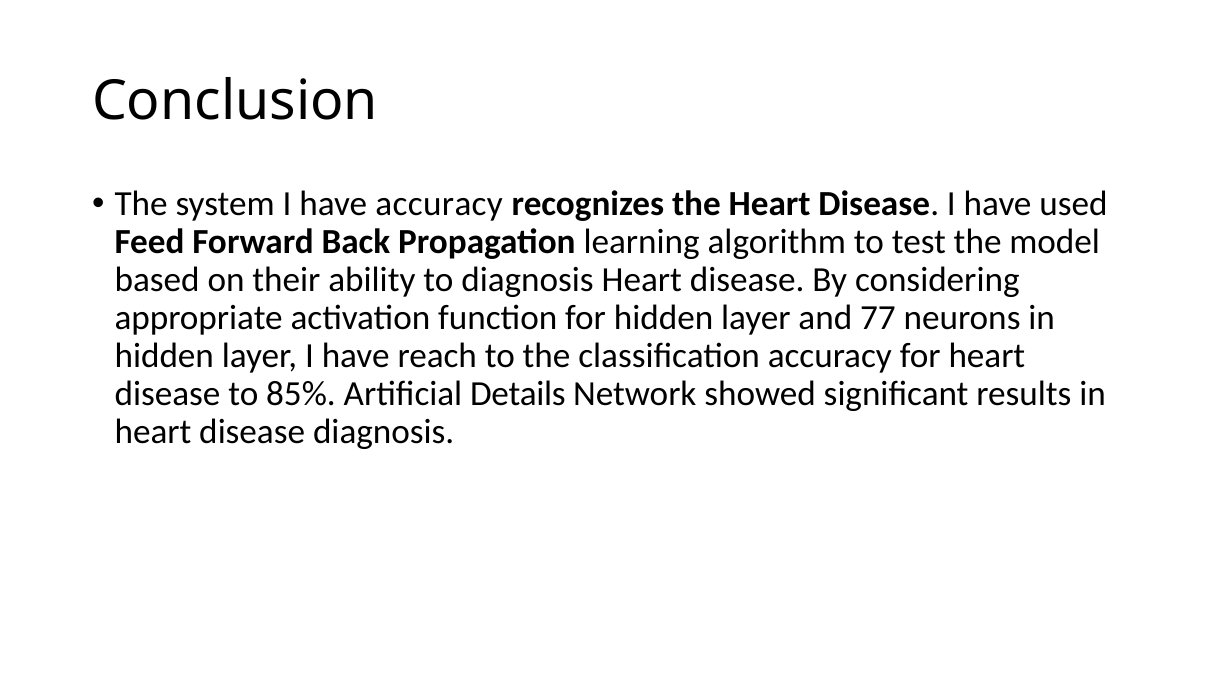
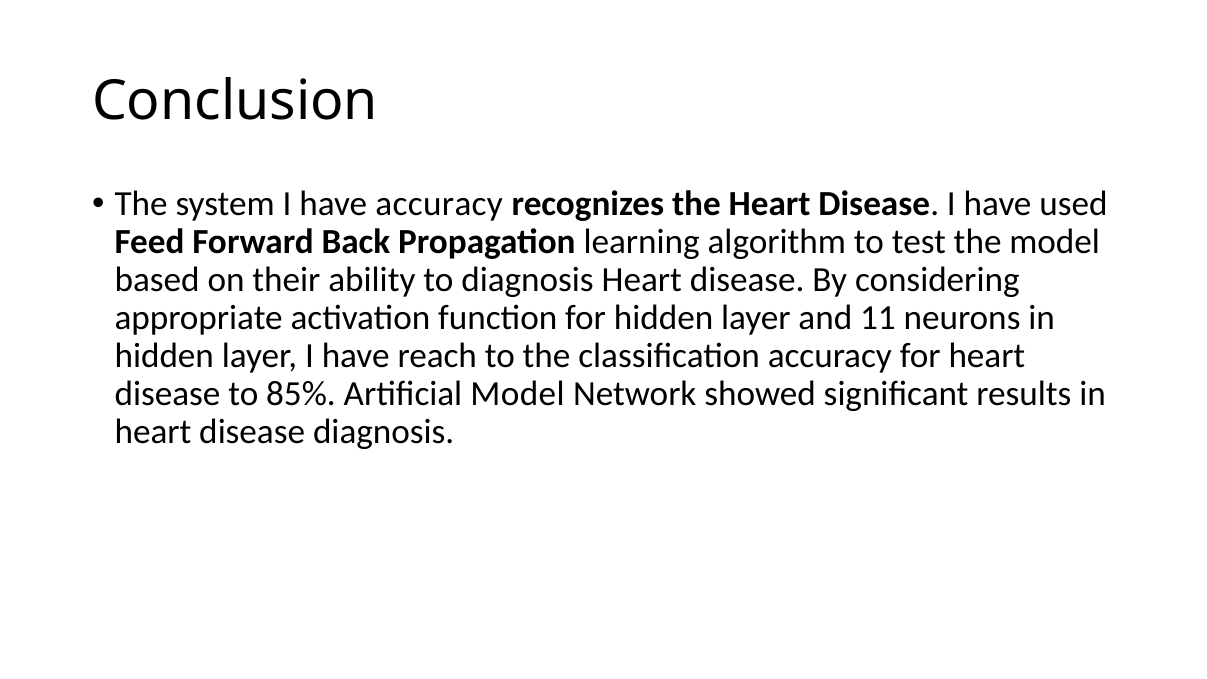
77: 77 -> 11
Artificial Details: Details -> Model
